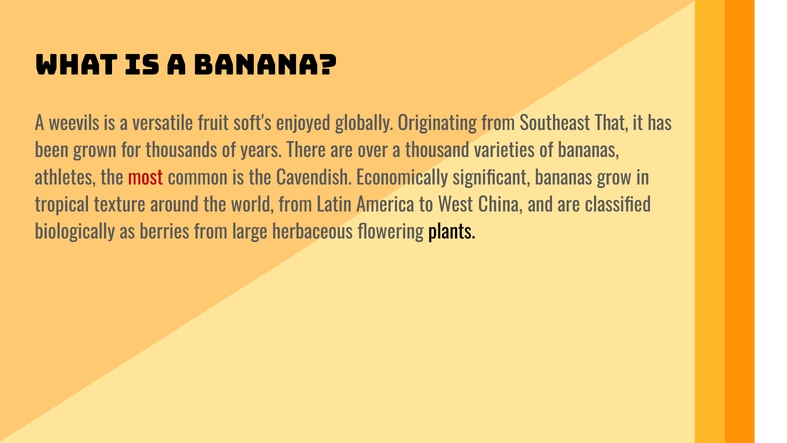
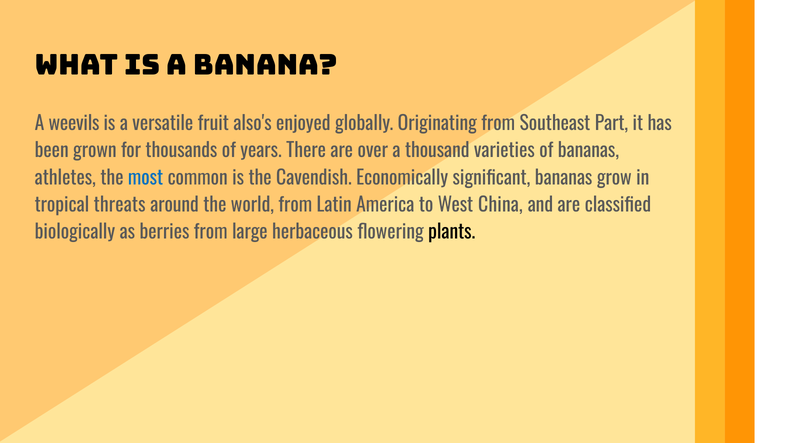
soft's: soft's -> also's
That: That -> Part
most colour: red -> blue
texture: texture -> threats
